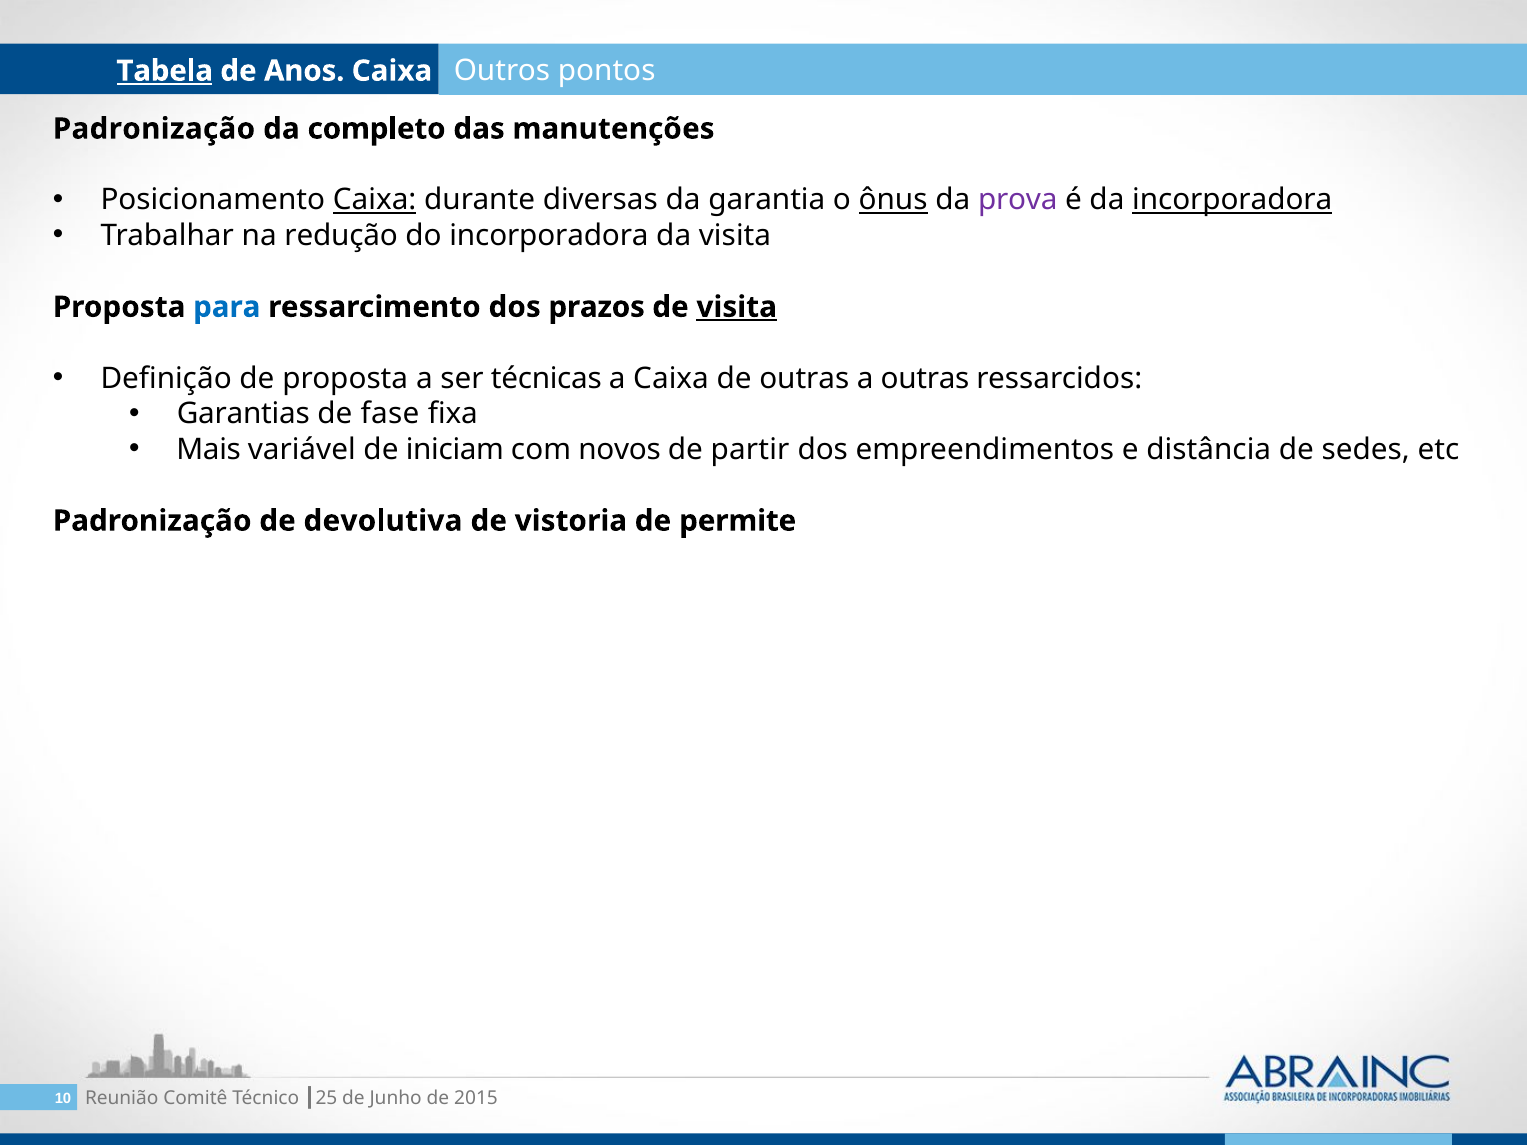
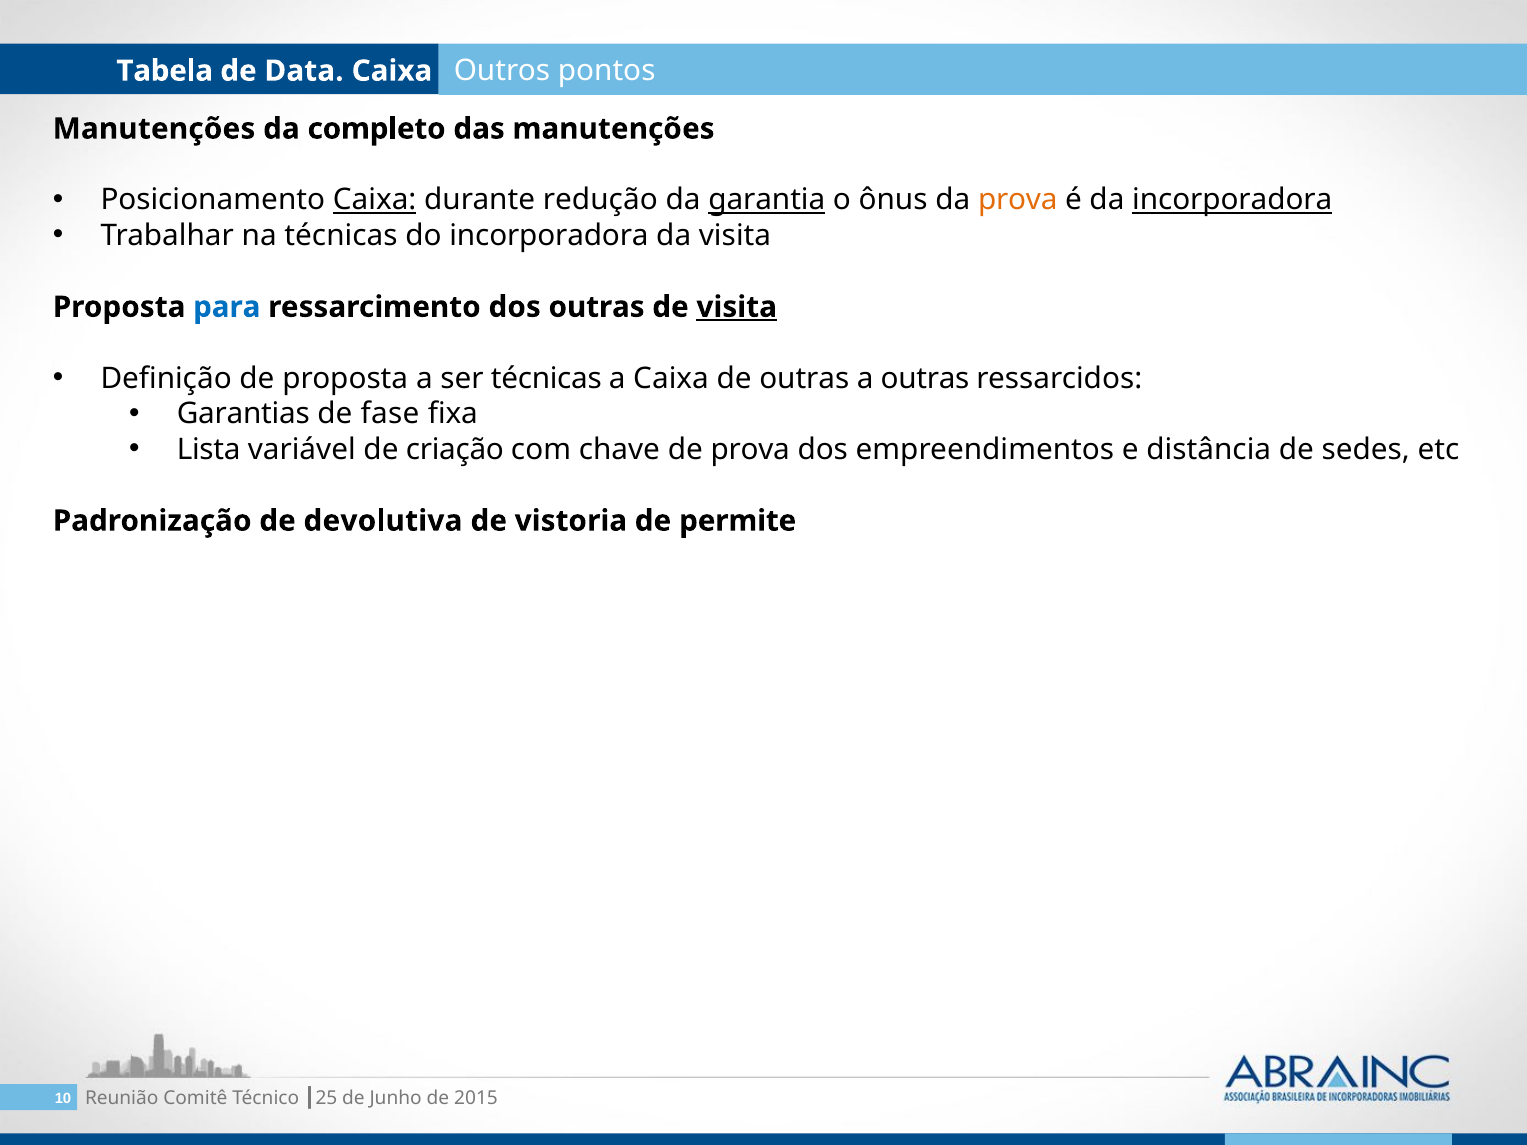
Tabela underline: present -> none
Anos: Anos -> Data
Padronização at (154, 129): Padronização -> Manutenções
diversas: diversas -> redução
garantia underline: none -> present
ônus underline: present -> none
prova at (1018, 200) colour: purple -> orange
na redução: redução -> técnicas
dos prazos: prazos -> outras
Mais: Mais -> Lista
iniciam: iniciam -> criação
novos: novos -> chave
de partir: partir -> prova
